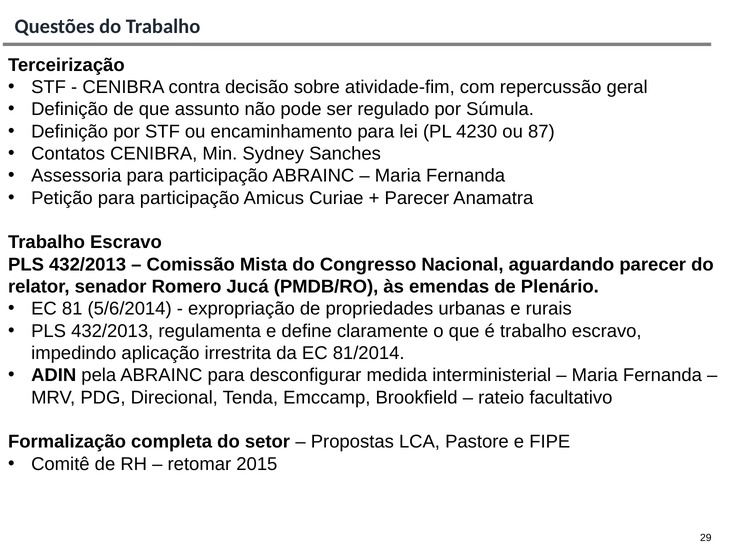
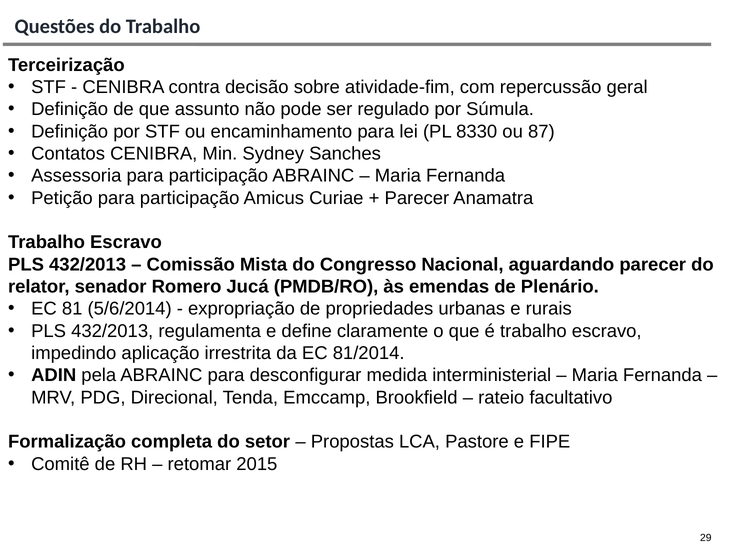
4230: 4230 -> 8330
